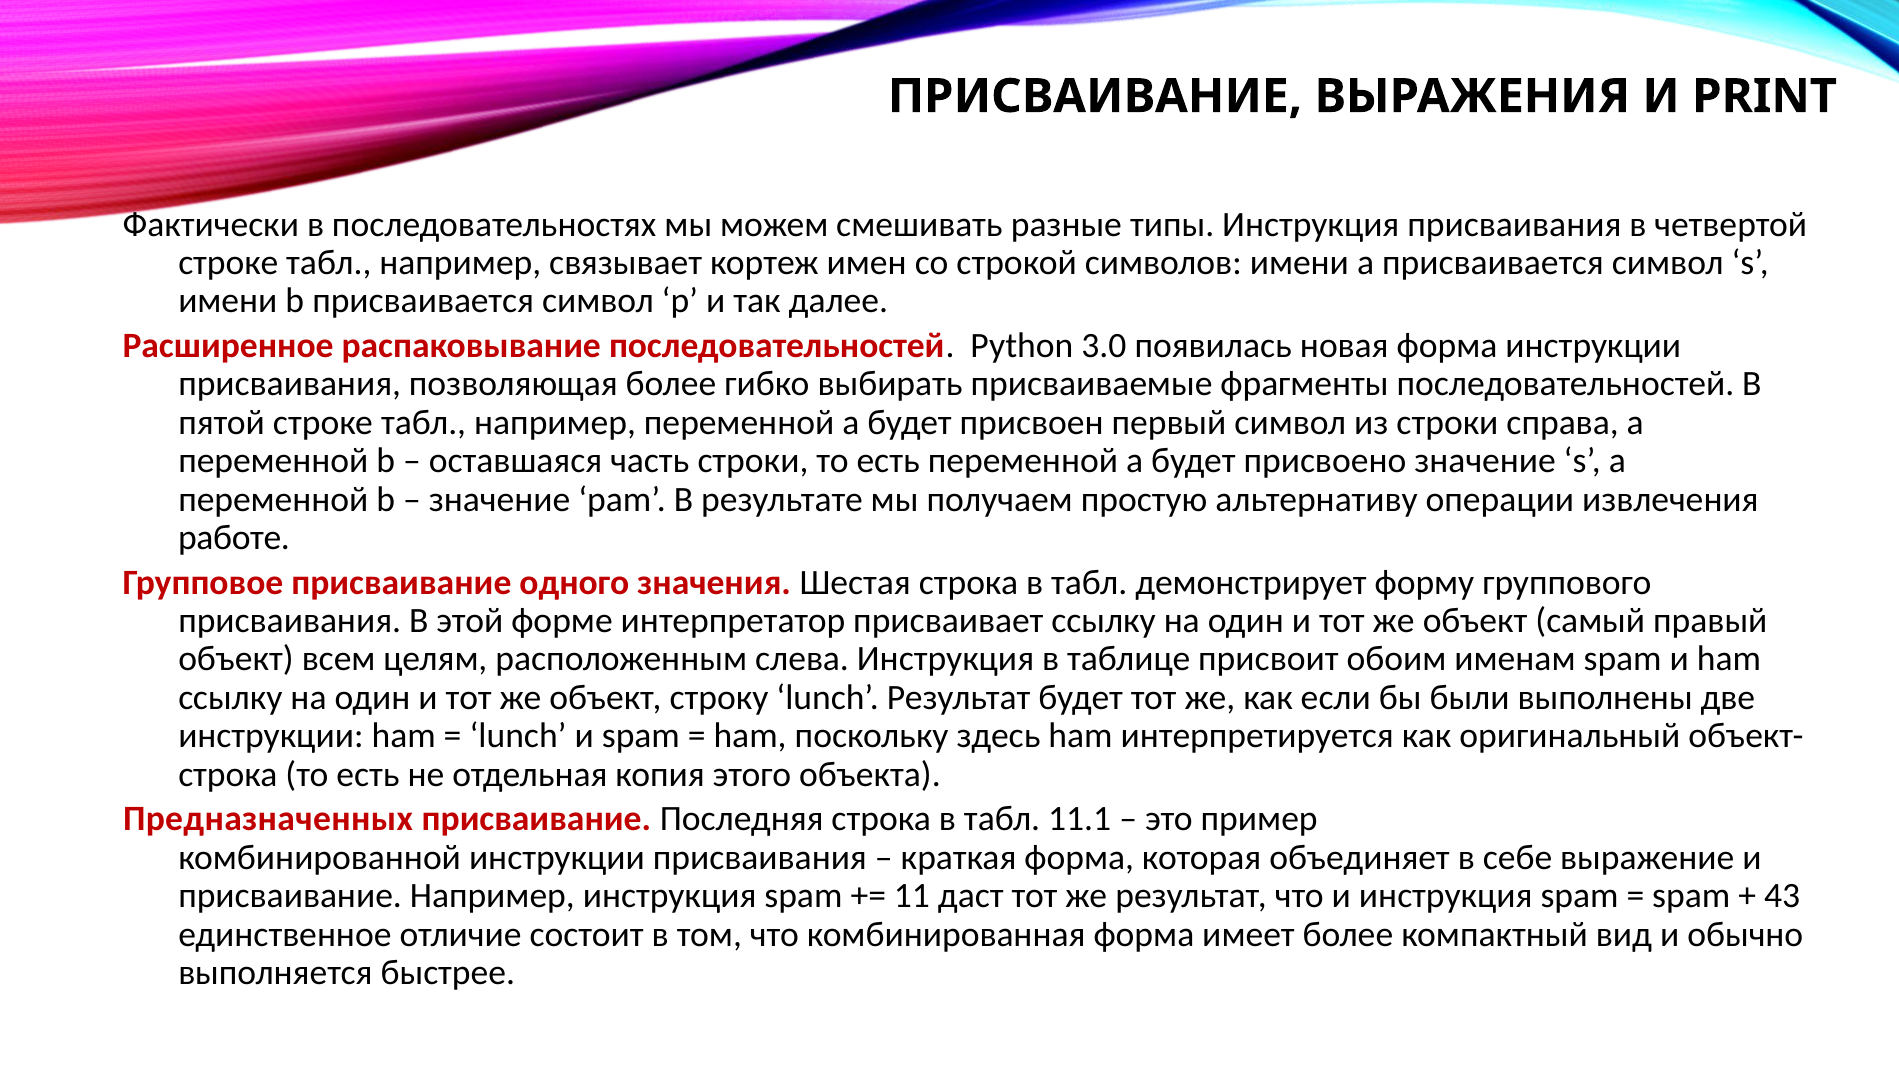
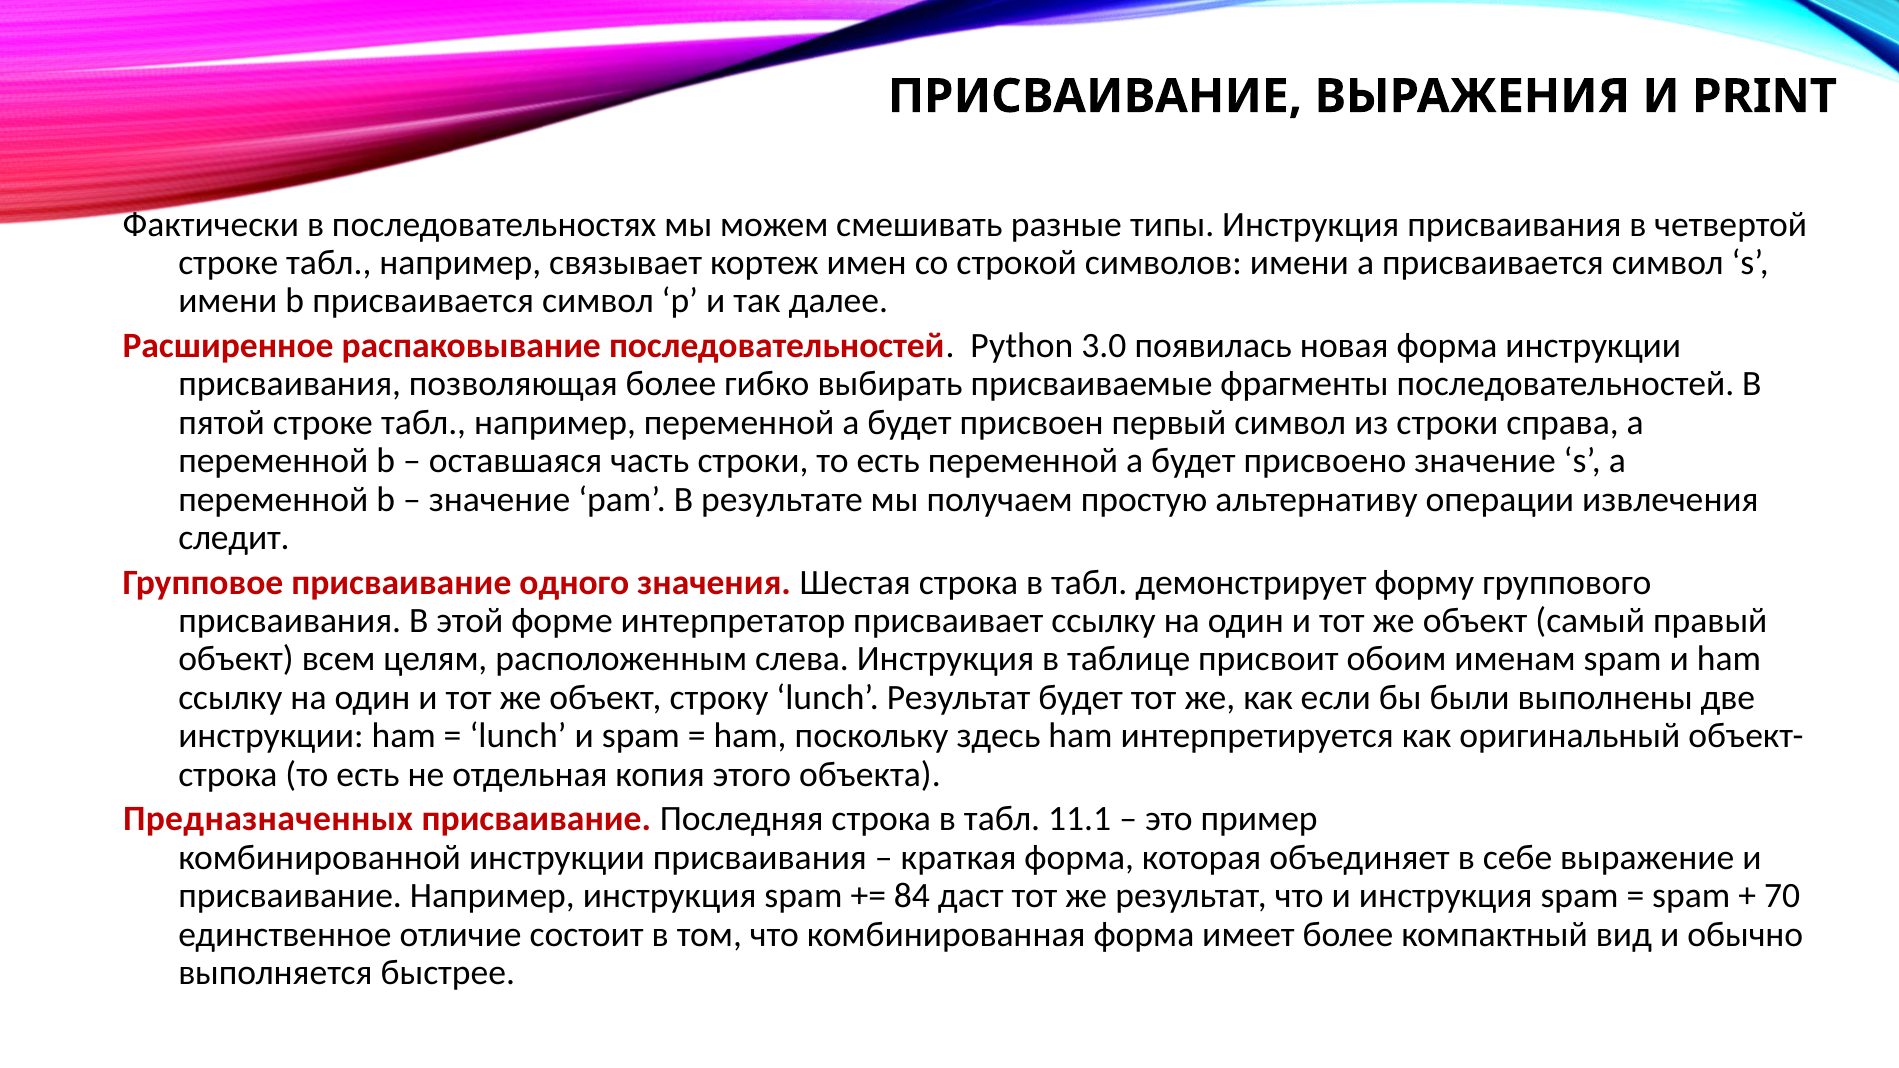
работе: работе -> следит
11: 11 -> 84
43: 43 -> 70
